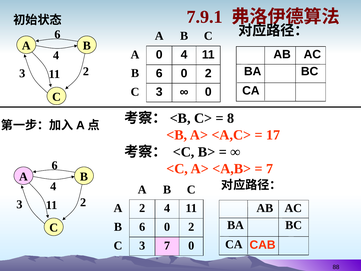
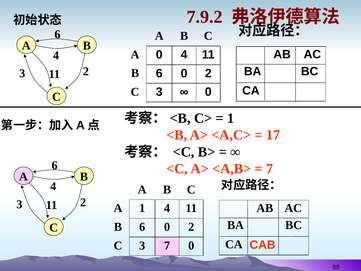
7.9.1: 7.9.1 -> 7.9.2
8 at (231, 118): 8 -> 1
A 2: 2 -> 1
